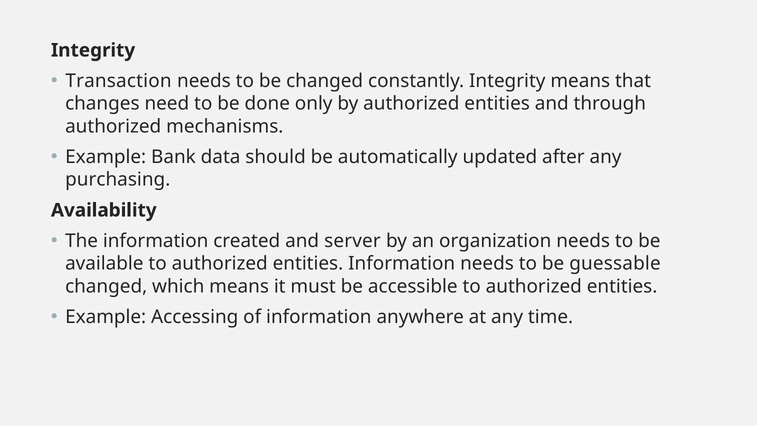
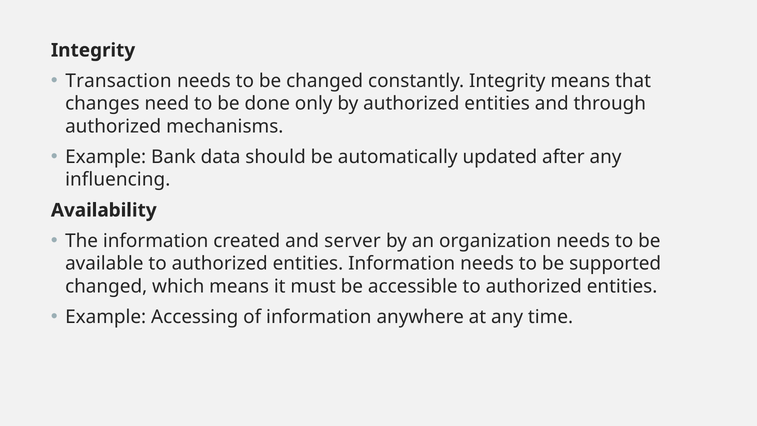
purchasing: purchasing -> influencing
guessable: guessable -> supported
